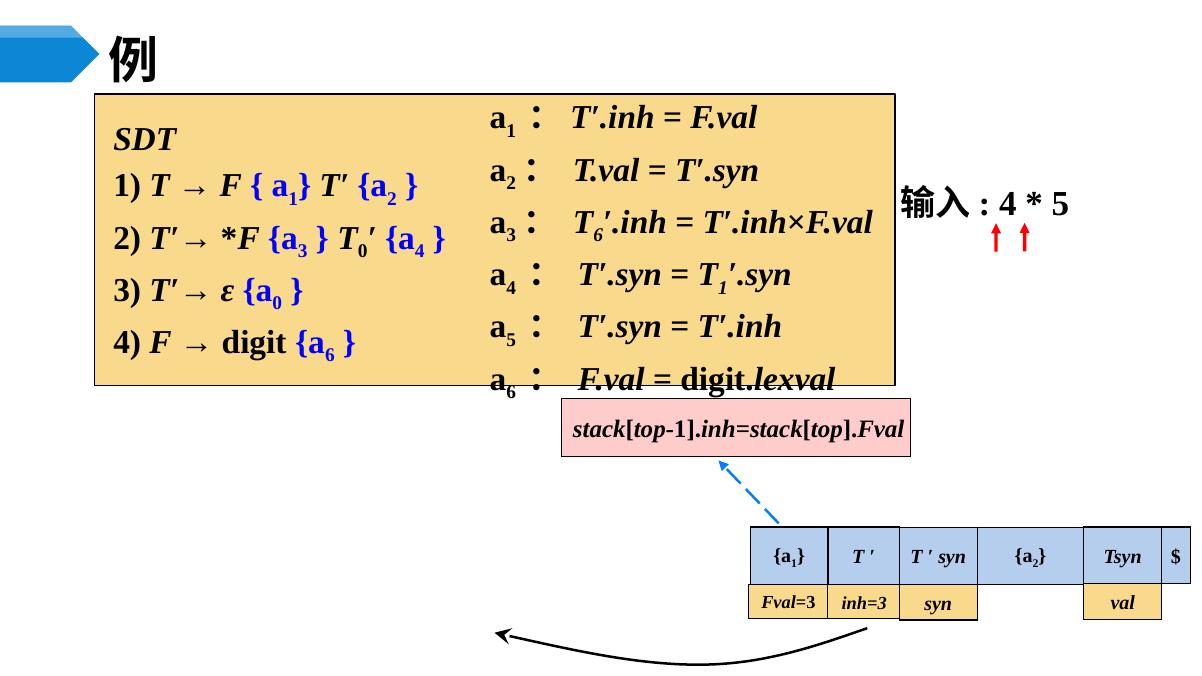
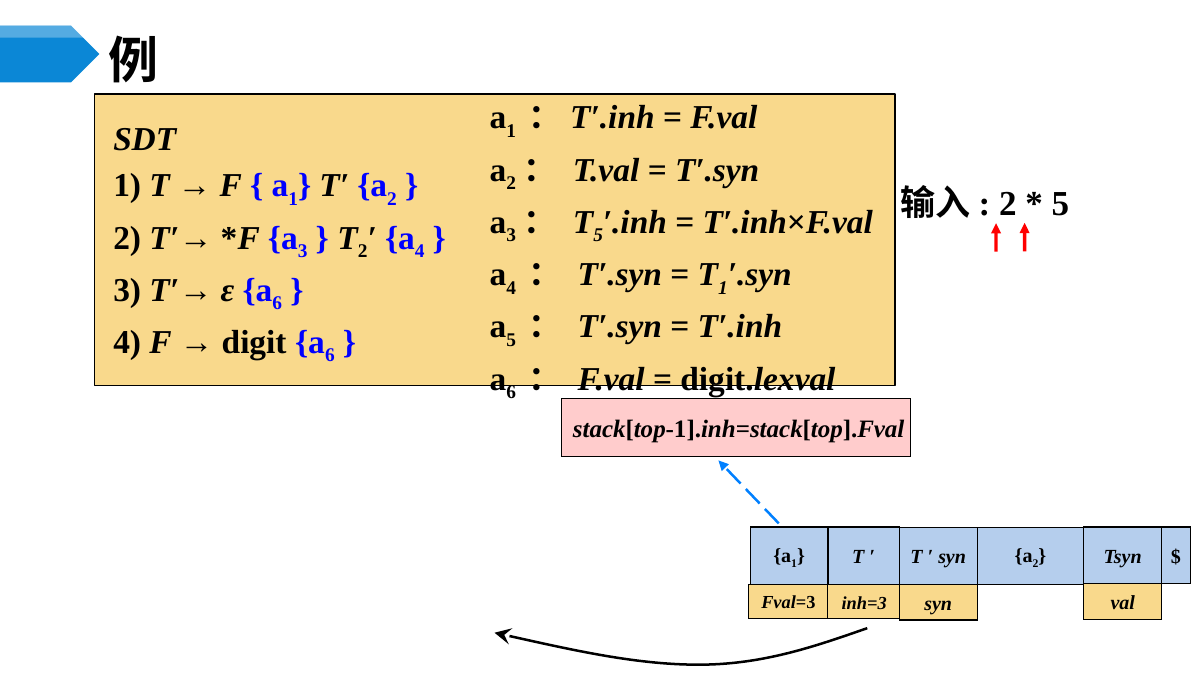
4 at (1008, 204): 4 -> 2
T 6: 6 -> 5
T 0: 0 -> 2
0 at (277, 303): 0 -> 6
